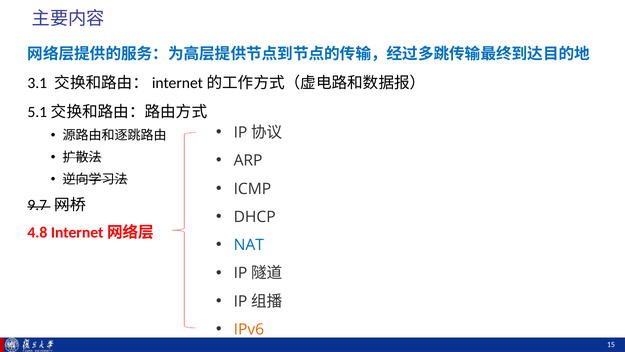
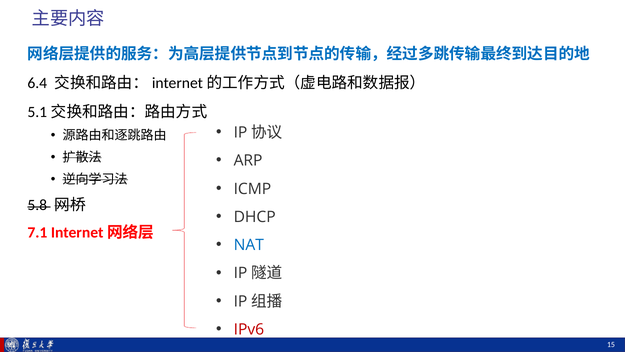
3.1: 3.1 -> 6.4
9.7: 9.7 -> 5.8
4.8: 4.8 -> 7.1
IPv6 colour: orange -> red
